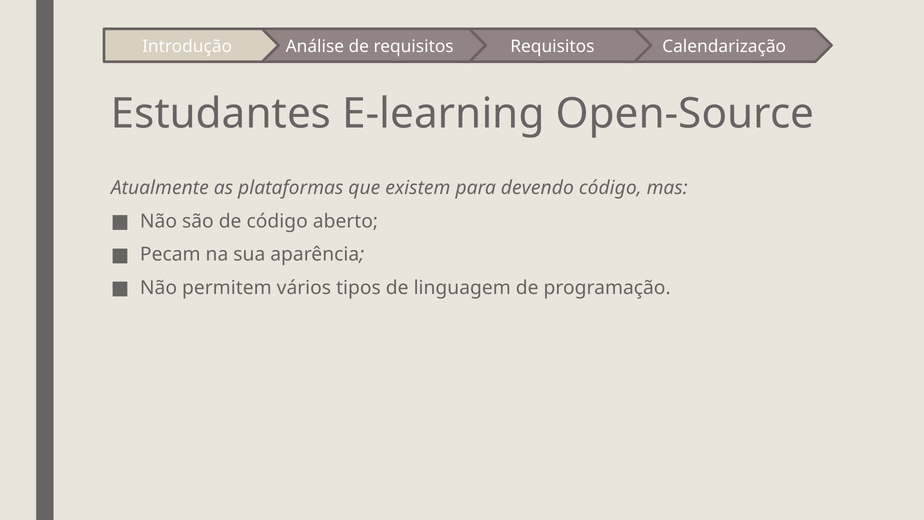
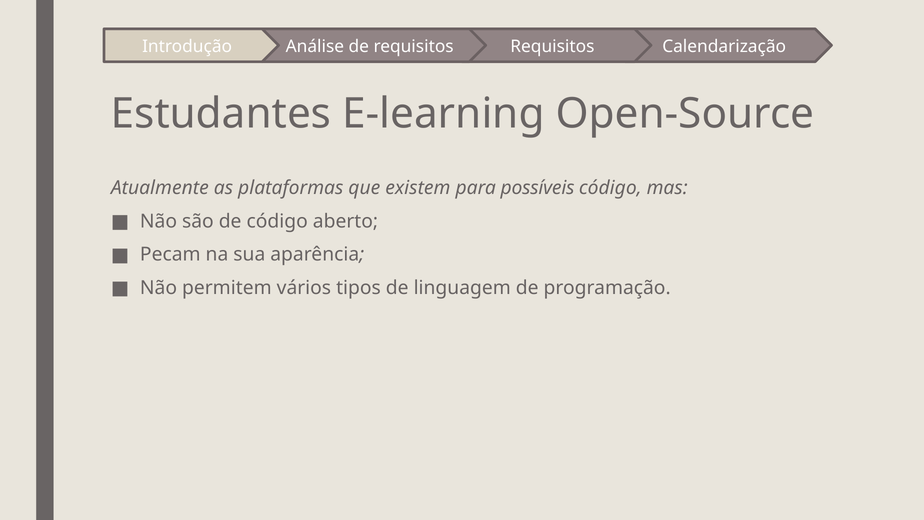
devendo: devendo -> possíveis
